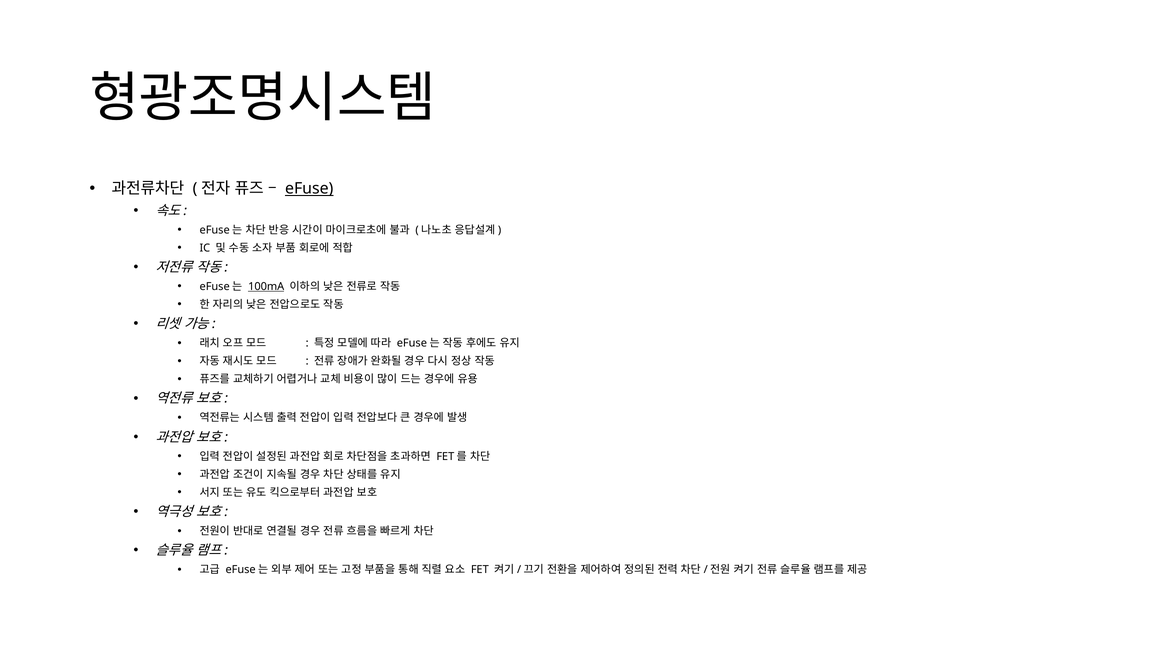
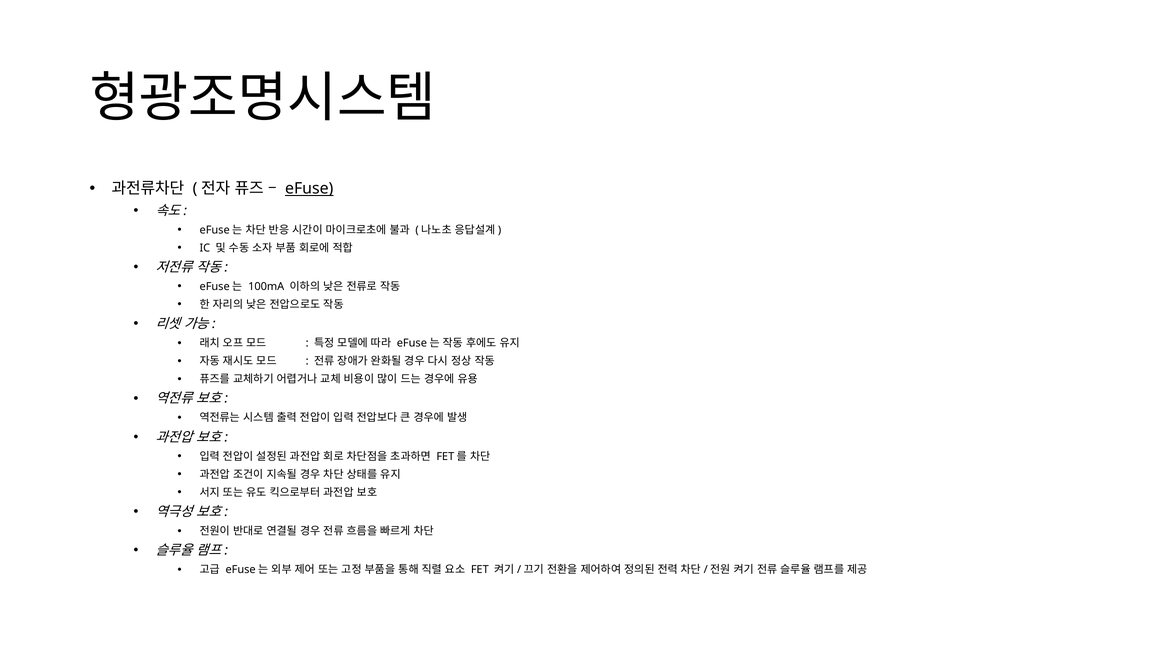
100mA underline: present -> none
